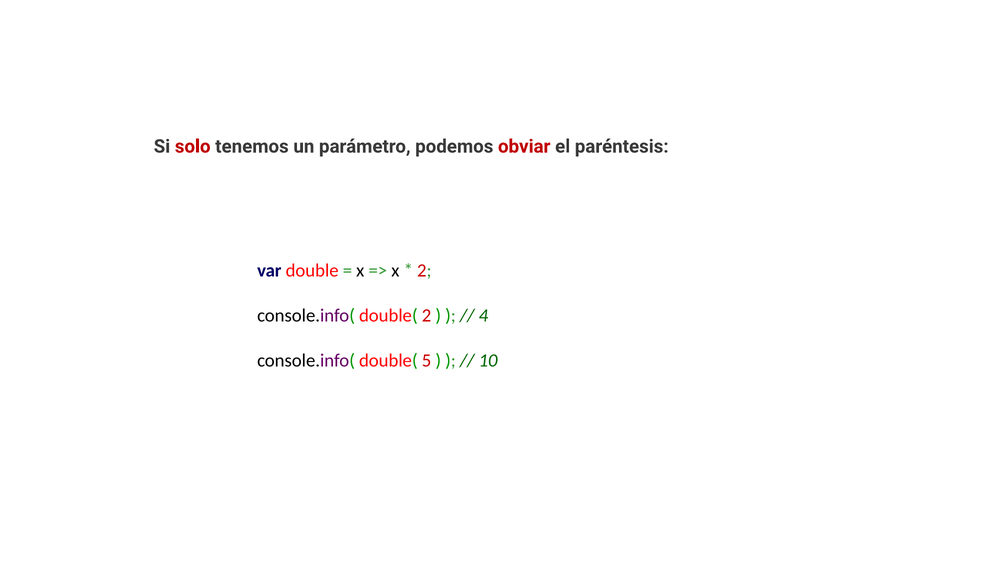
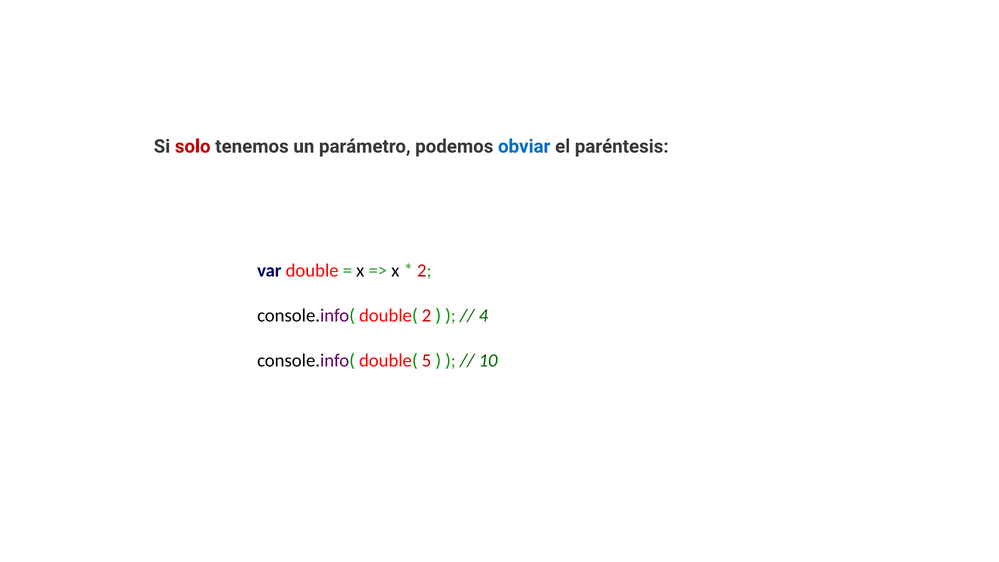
obviar colour: red -> blue
